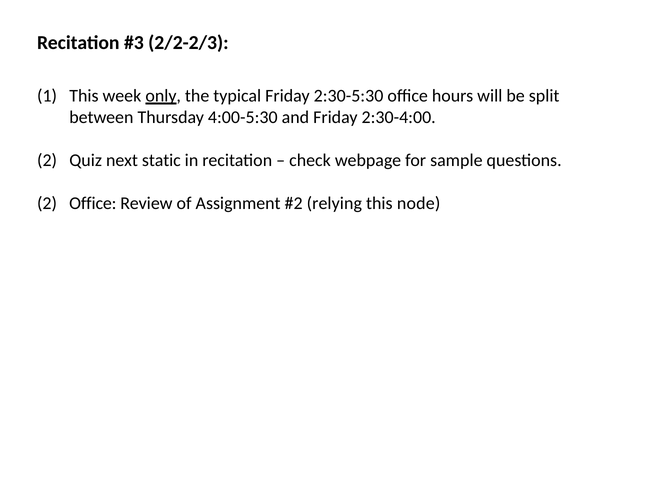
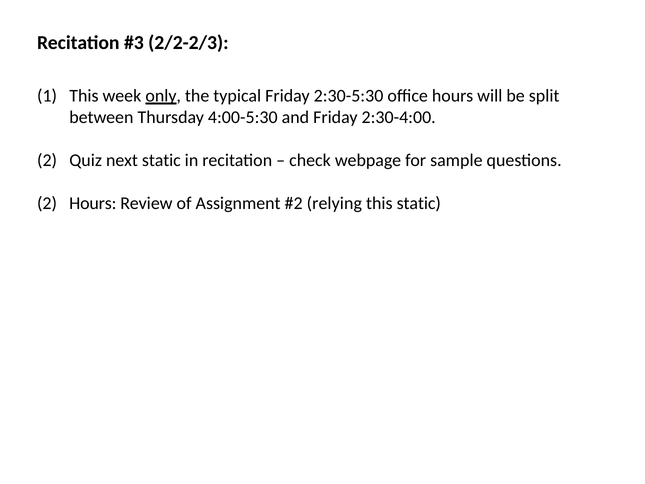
2 Office: Office -> Hours
this node: node -> static
